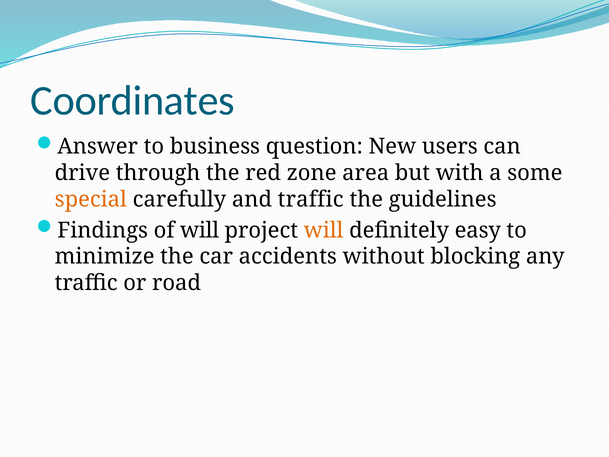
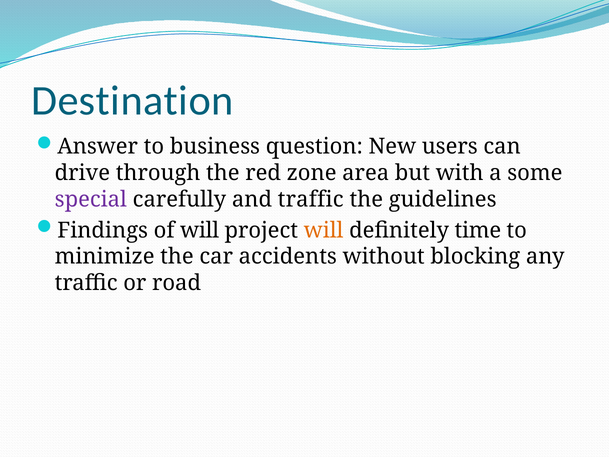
Coordinates: Coordinates -> Destination
special colour: orange -> purple
easy: easy -> time
